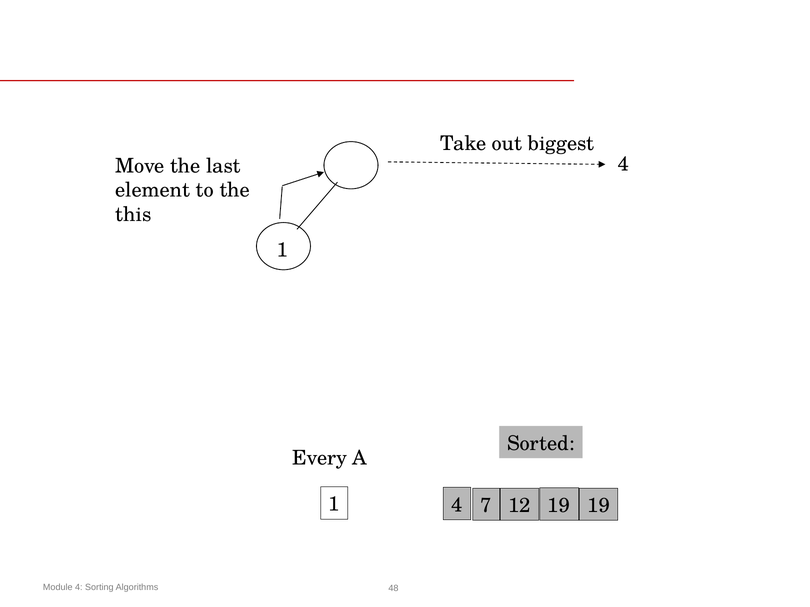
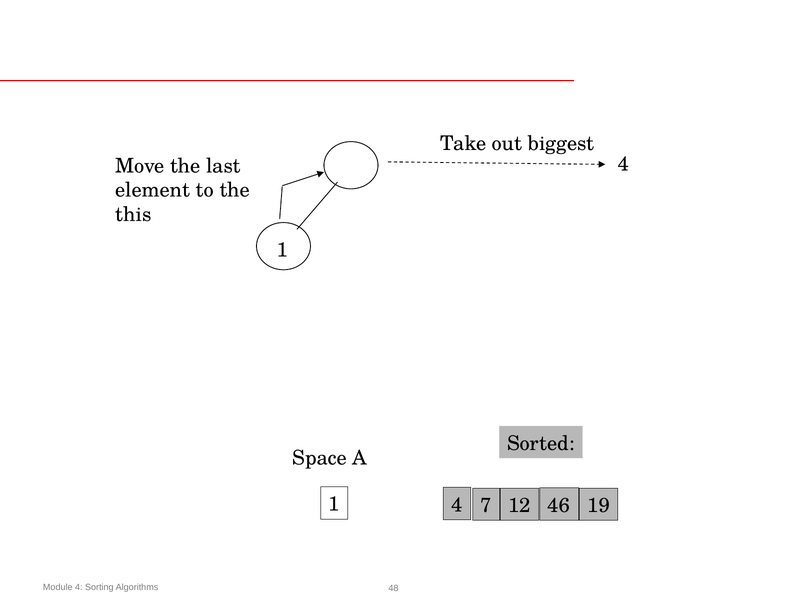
Every: Every -> Space
12 19: 19 -> 46
